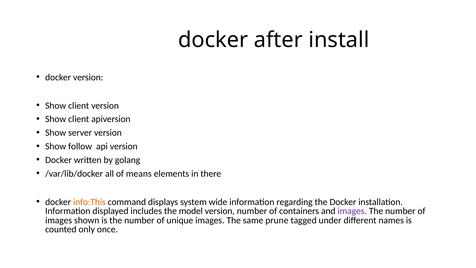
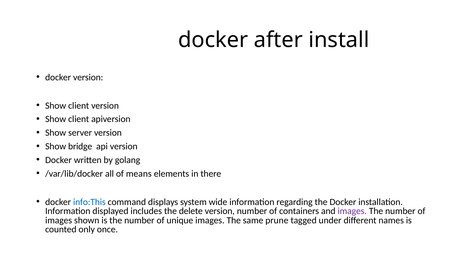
follow: follow -> bridge
info:This colour: orange -> blue
model: model -> delete
